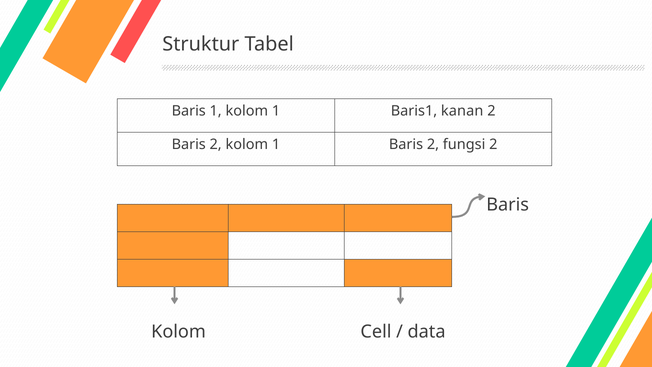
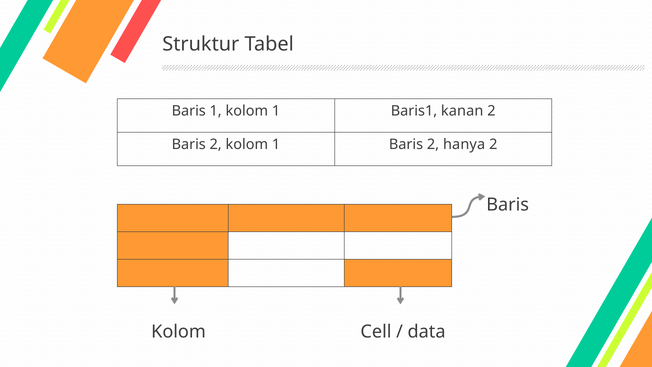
fungsi: fungsi -> hanya
